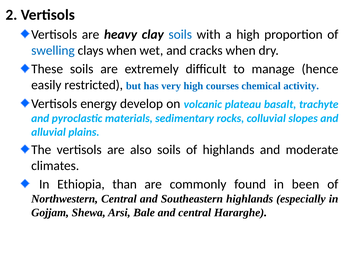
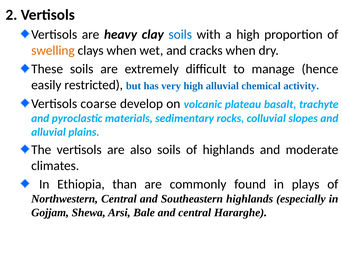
swelling colour: blue -> orange
high courses: courses -> alluvial
energy: energy -> coarse
been: been -> plays
